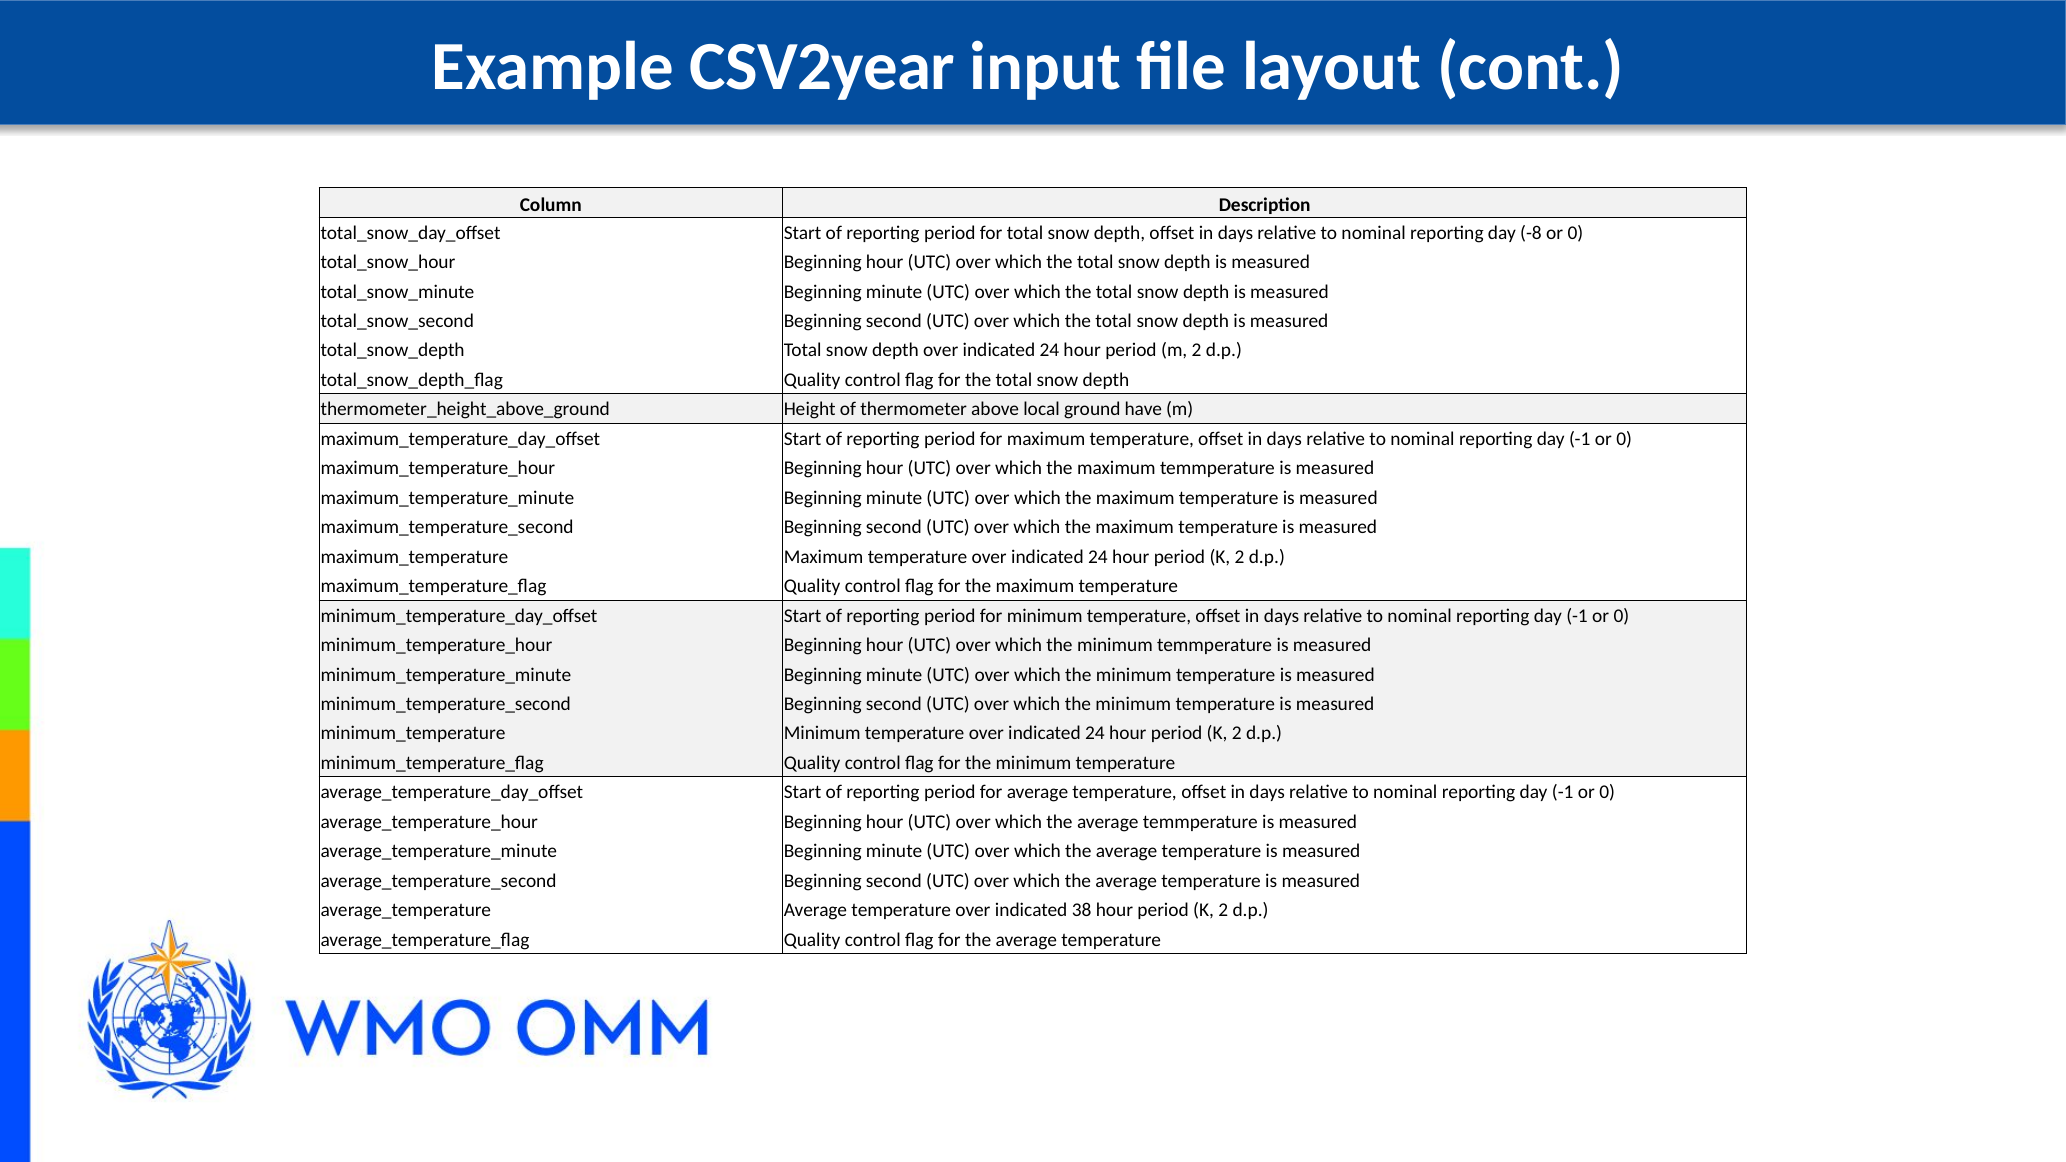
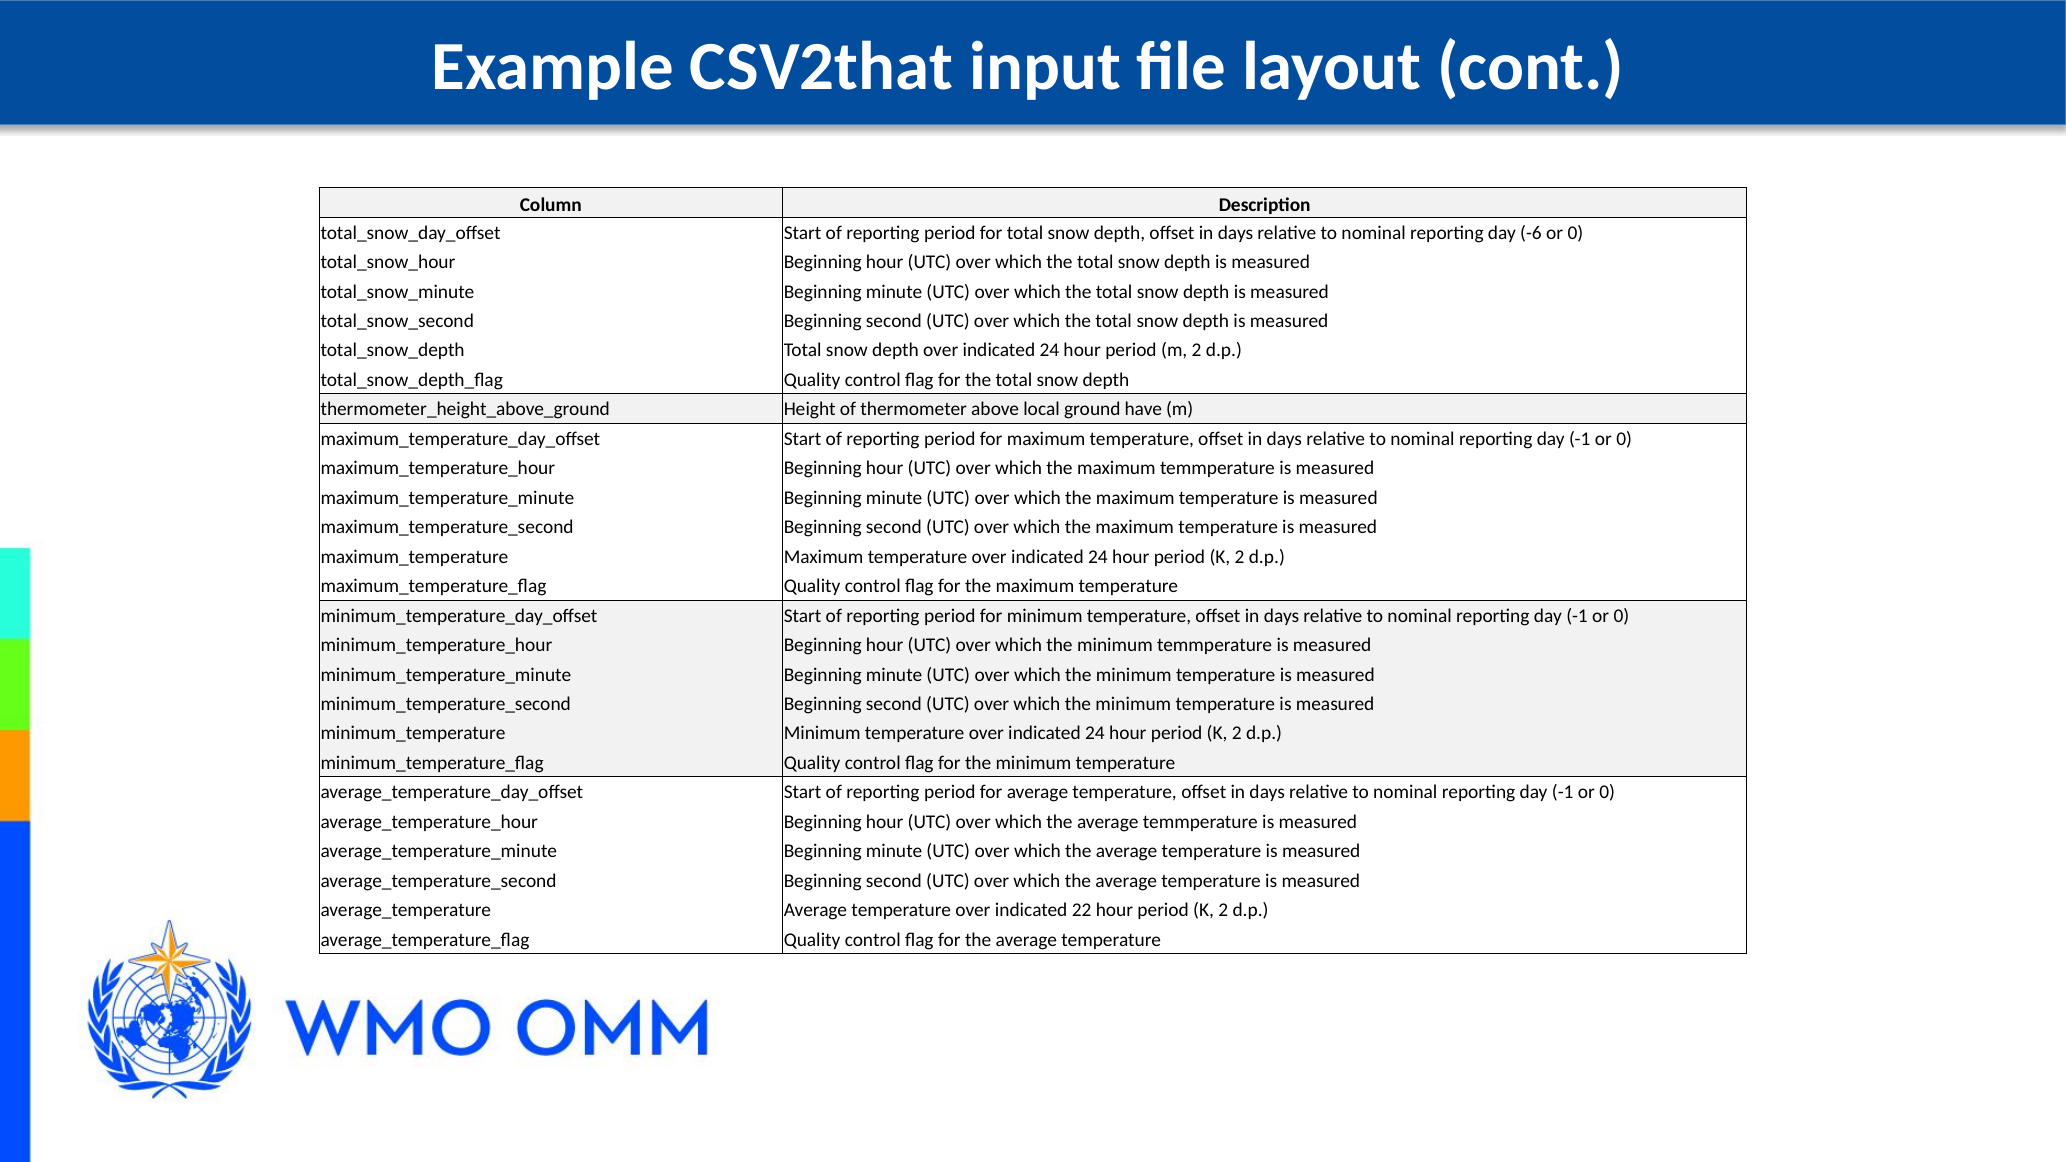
CSV2year: CSV2year -> CSV2that
-8: -8 -> -6
38: 38 -> 22
